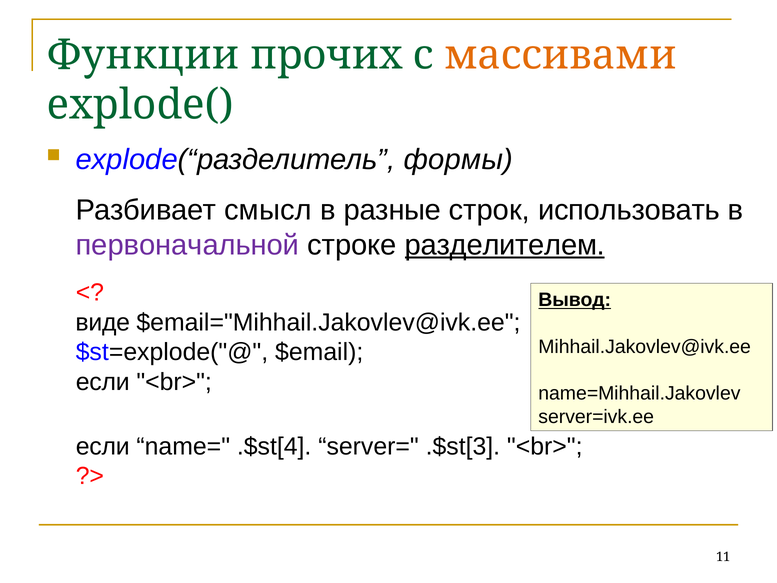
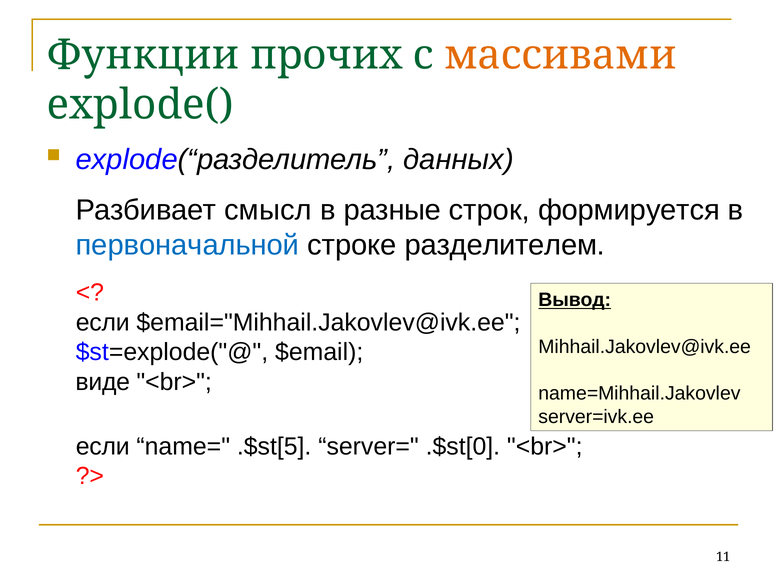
формы: формы -> данных
использовать: использовать -> формируется
первоначальной colour: purple -> blue
разделителем underline: present -> none
виде at (103, 322): виде -> если
если at (103, 382): если -> виде
.$st[4: .$st[4 -> .$st[5
.$st[3: .$st[3 -> .$st[0
